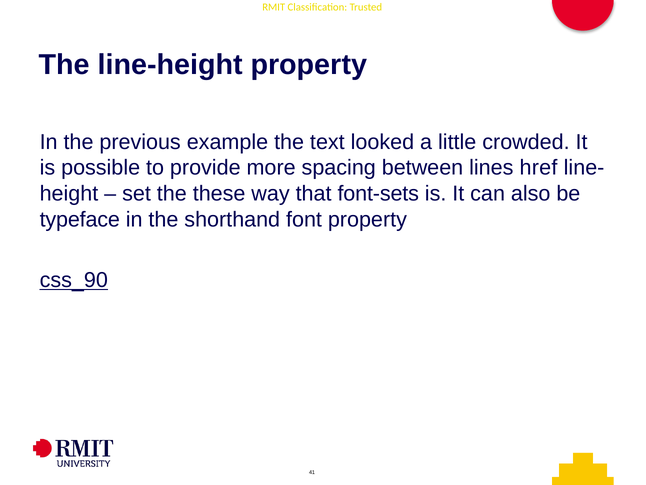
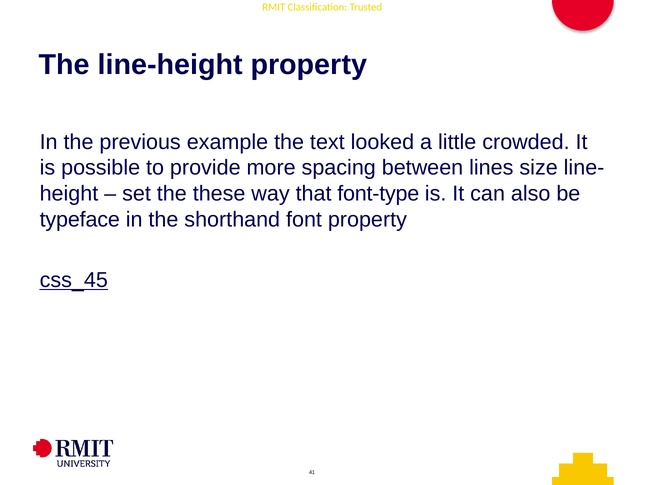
href: href -> size
font-sets: font-sets -> font-type
css_90: css_90 -> css_45
